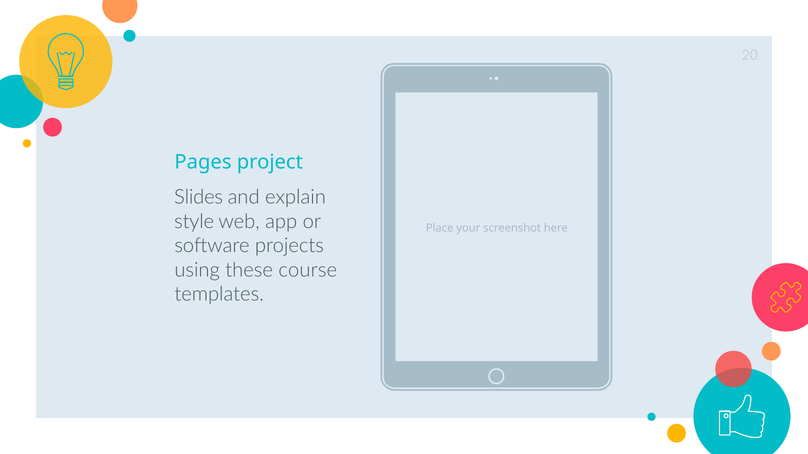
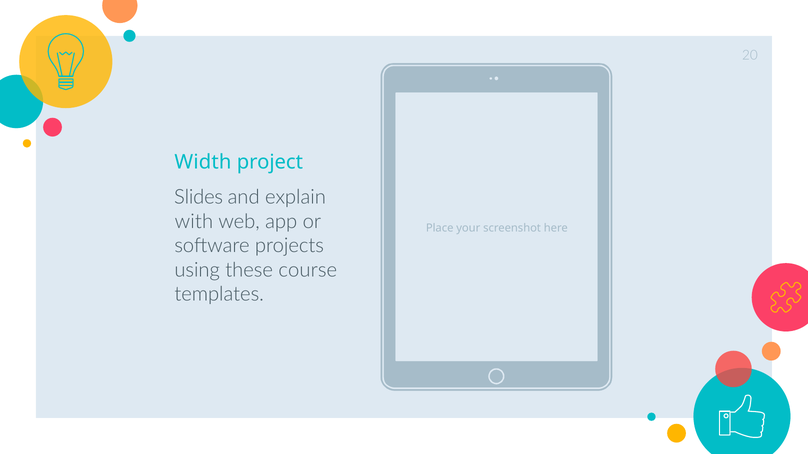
Pages: Pages -> Width
style: style -> with
